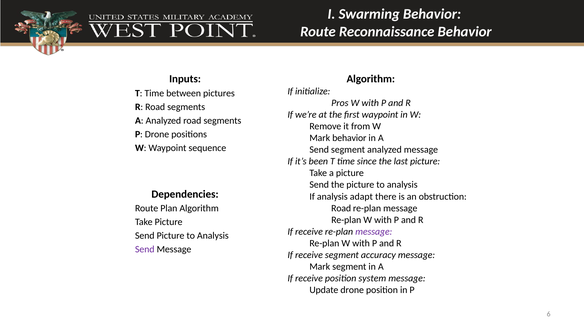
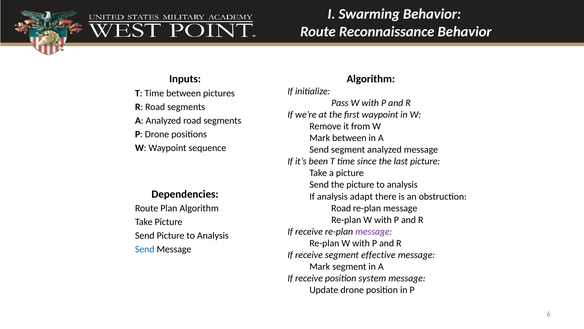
Pros: Pros -> Pass
Mark behavior: behavior -> between
Send at (145, 249) colour: purple -> blue
accuracy: accuracy -> effective
